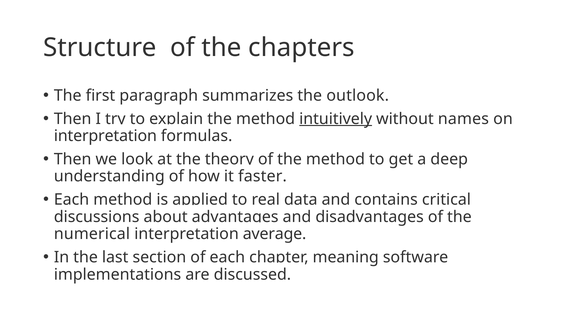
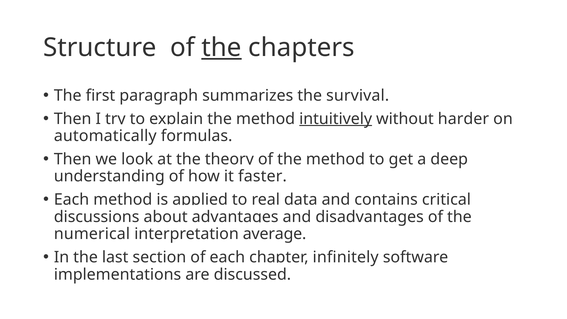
the at (222, 48) underline: none -> present
outlook: outlook -> survival
names: names -> harder
interpretation at (105, 136): interpretation -> automatically
meaning: meaning -> infinitely
